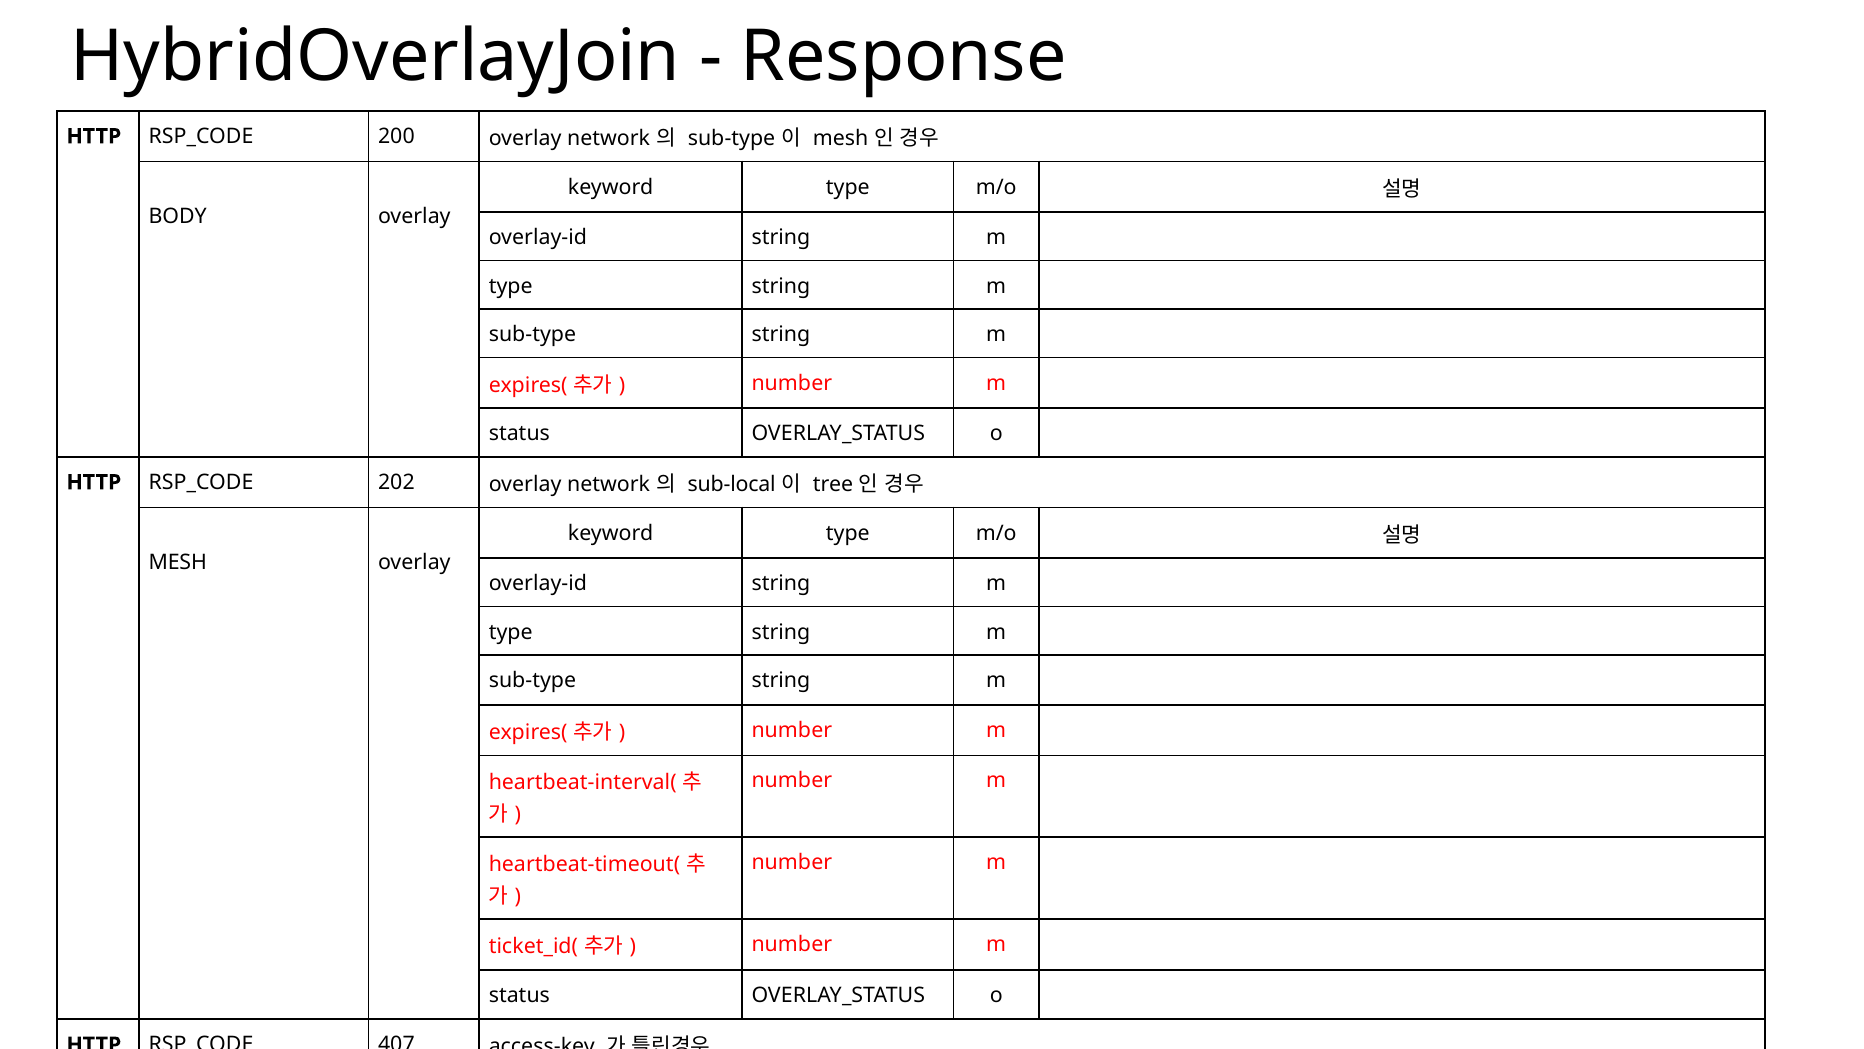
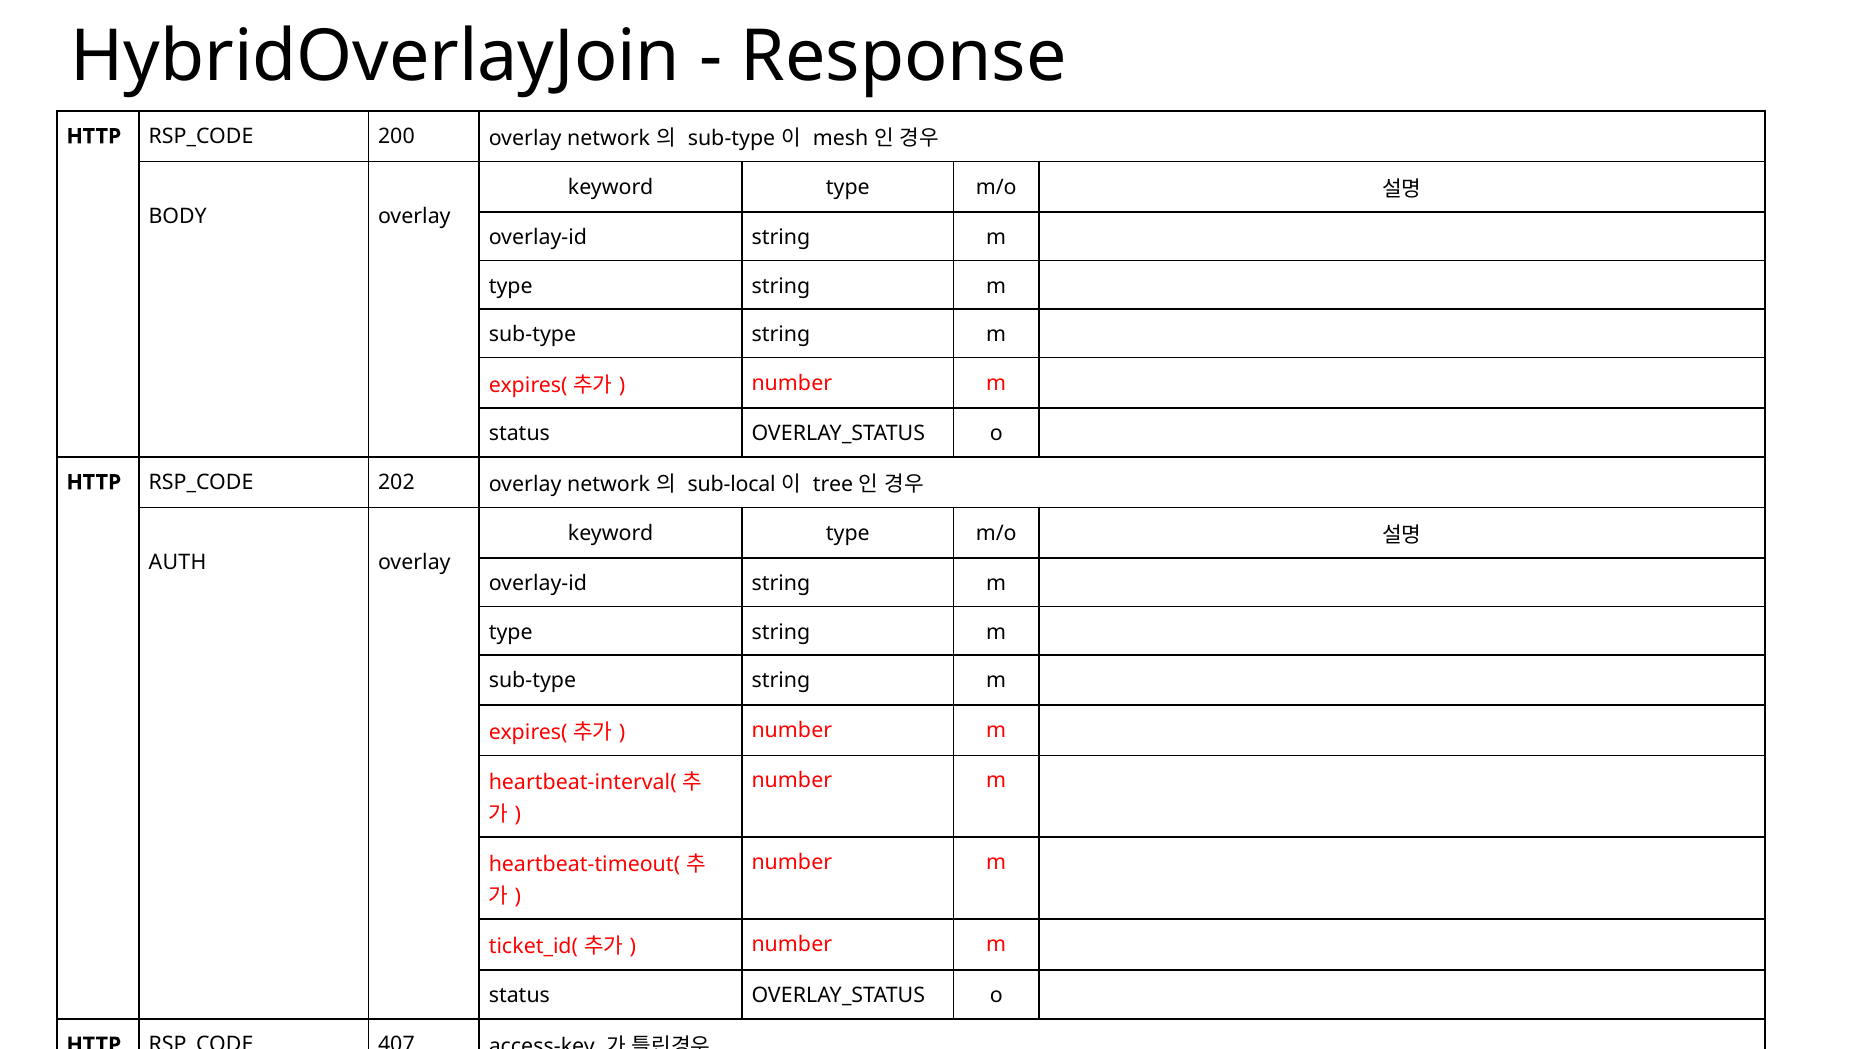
MESH at (178, 562): MESH -> AUTH
